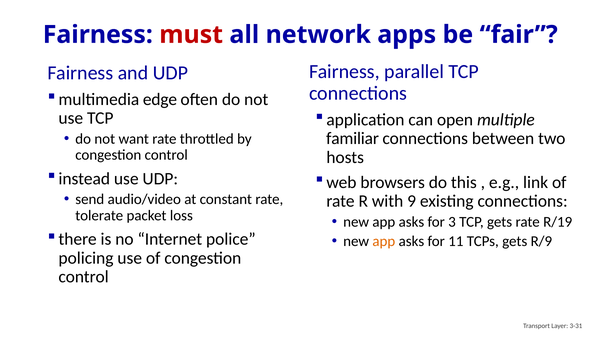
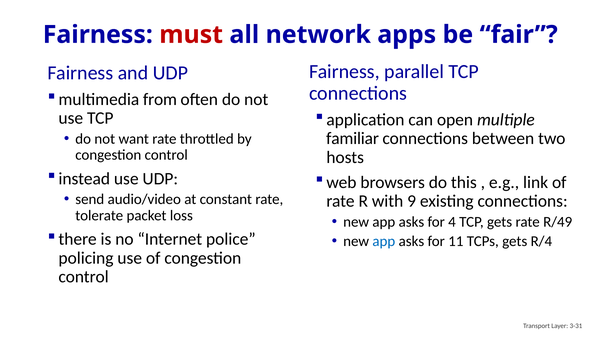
edge: edge -> from
3: 3 -> 4
R/19: R/19 -> R/49
app at (384, 241) colour: orange -> blue
R/9: R/9 -> R/4
